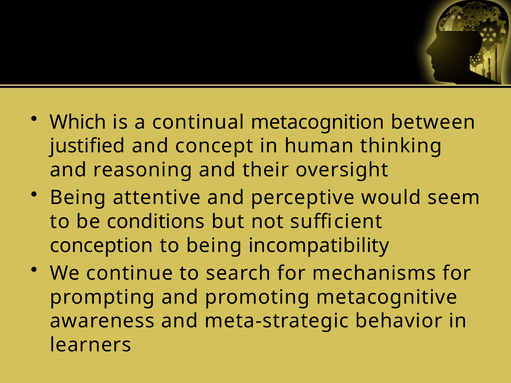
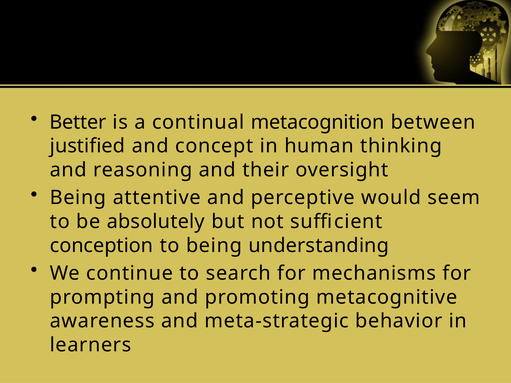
Which: Which -> Better
conditions: conditions -> absolutely
incompatibility: incompatibility -> understanding
